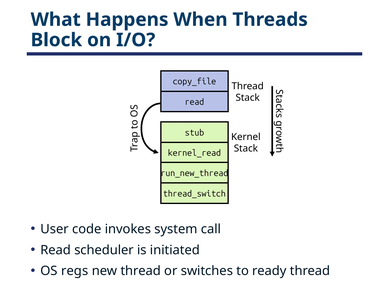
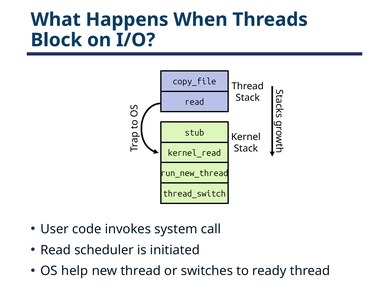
regs: regs -> help
